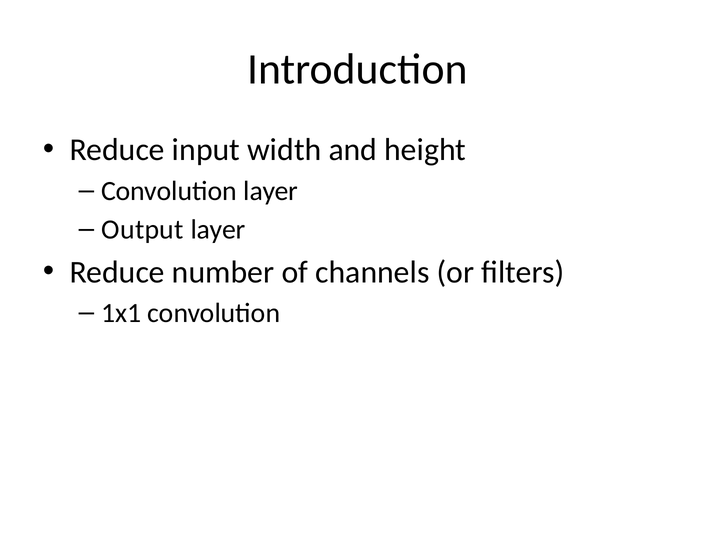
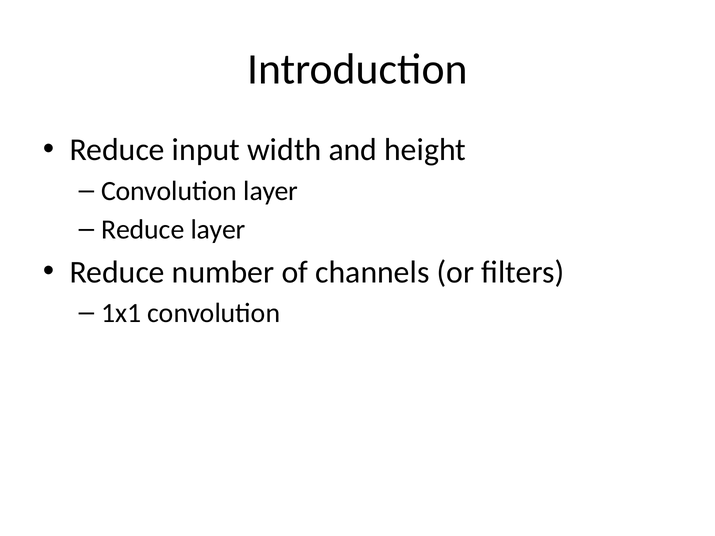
Output at (143, 230): Output -> Reduce
